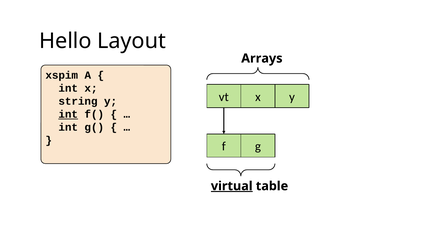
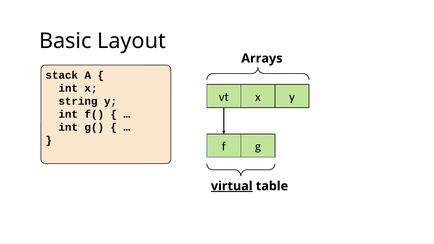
Hello: Hello -> Basic
xspim: xspim -> stack
int at (68, 114) underline: present -> none
